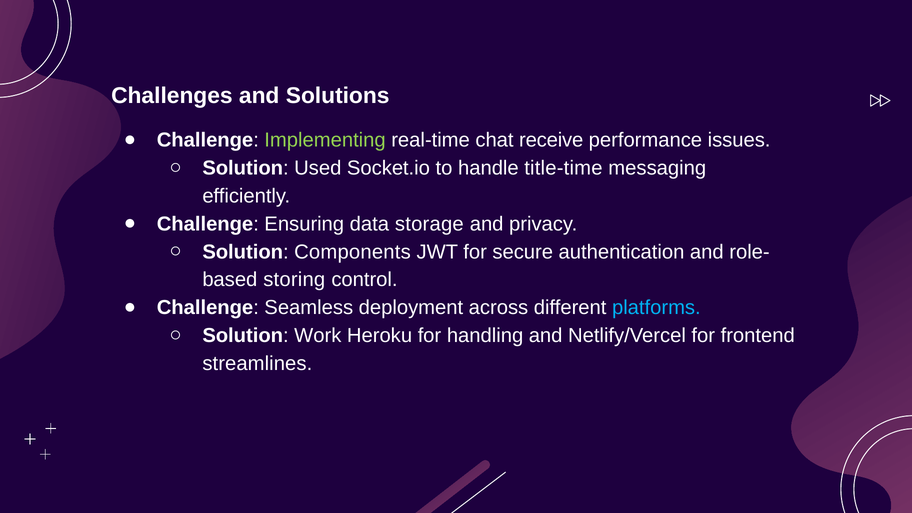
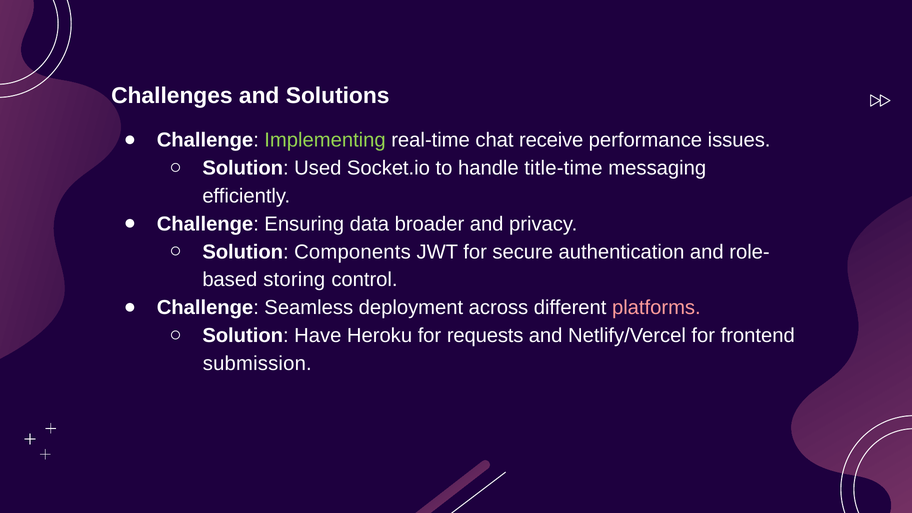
storage: storage -> broader
platforms colour: light blue -> pink
Work: Work -> Have
handling: handling -> requests
streamlines: streamlines -> submission
